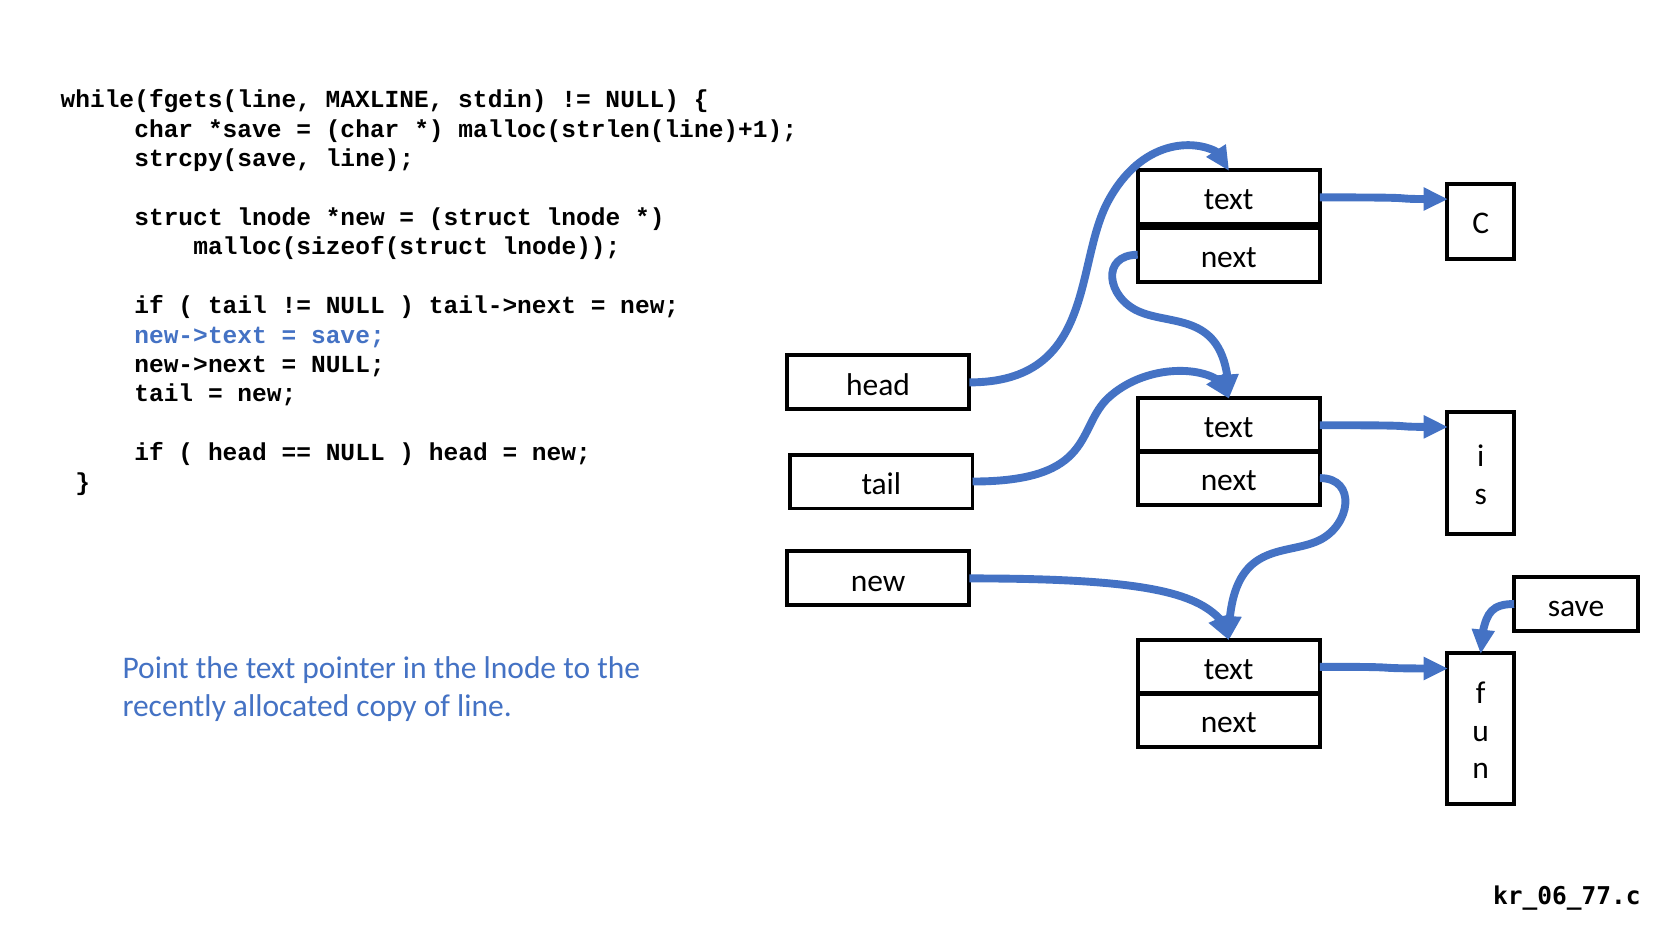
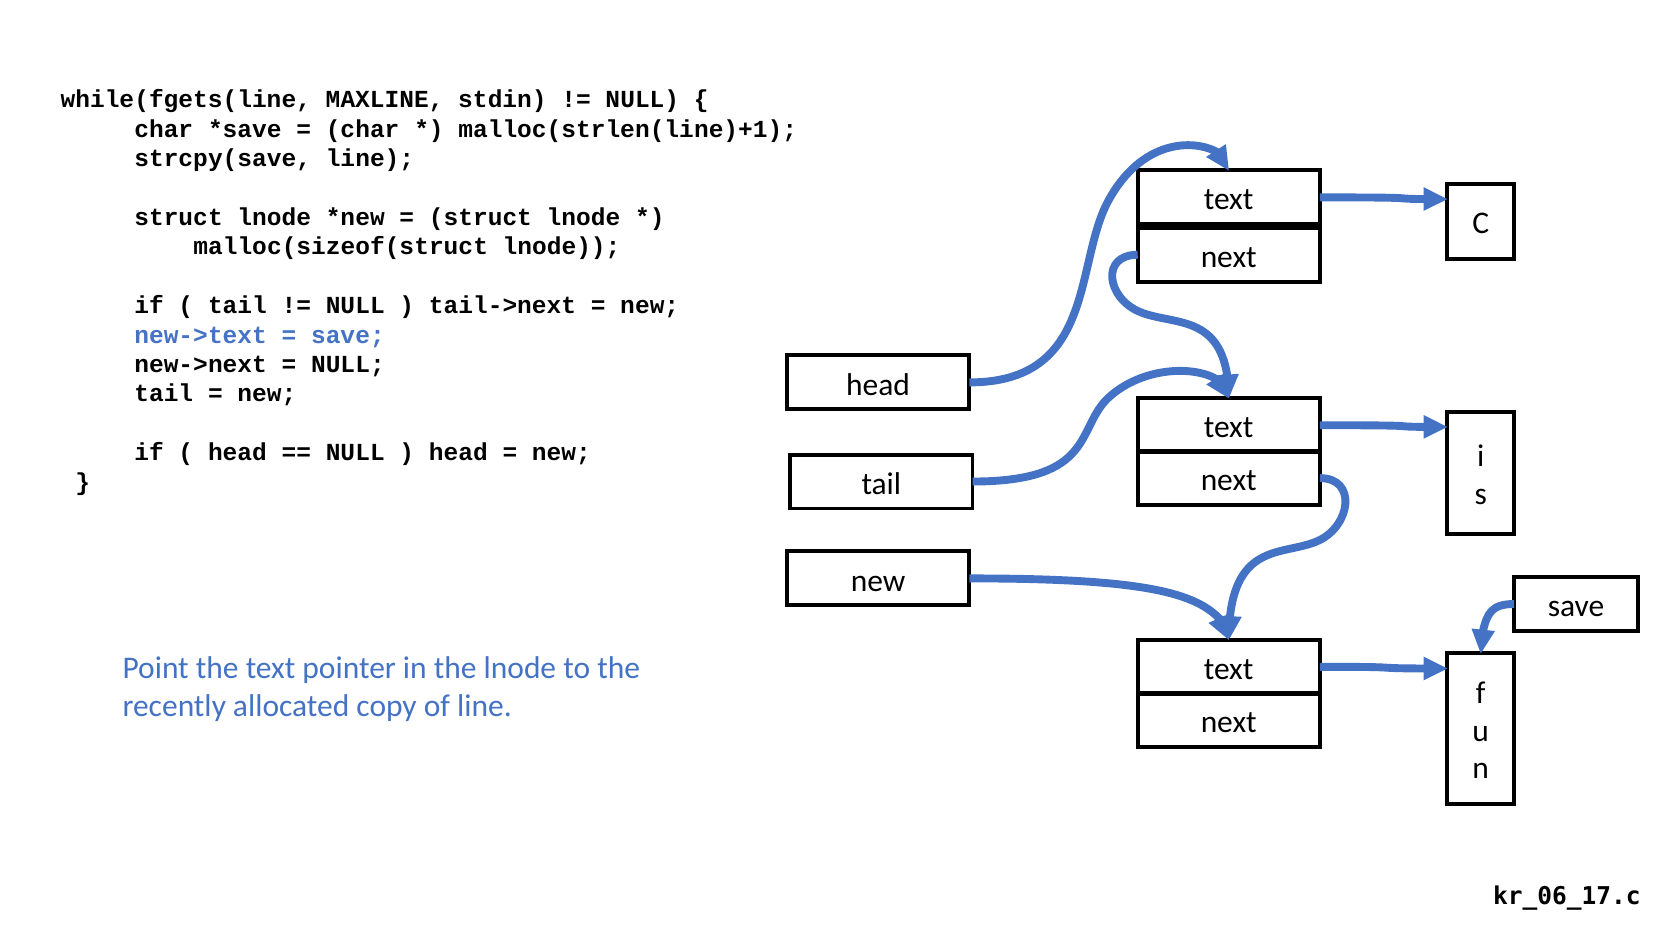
kr_06_77.c: kr_06_77.c -> kr_06_17.c
